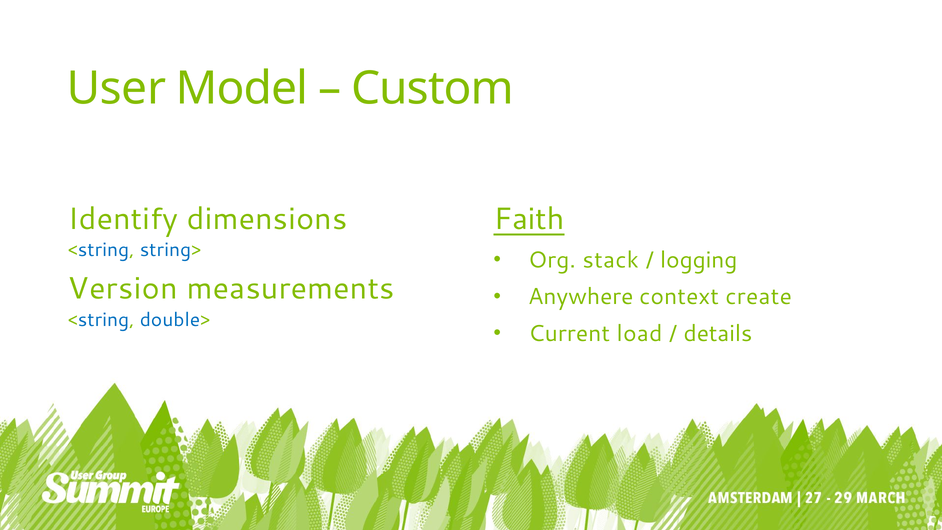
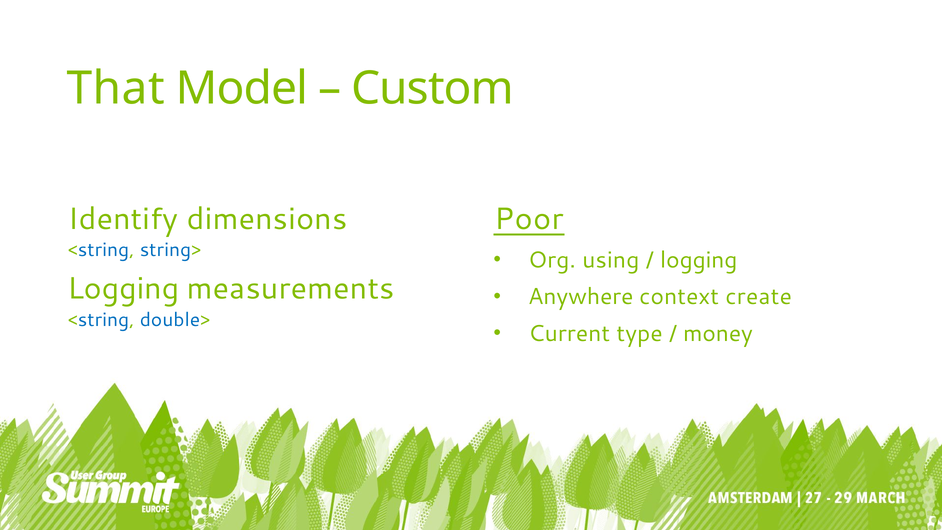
User: User -> That
Faith: Faith -> Poor
stack: stack -> using
Version at (123, 289): Version -> Logging
load: load -> type
details: details -> money
